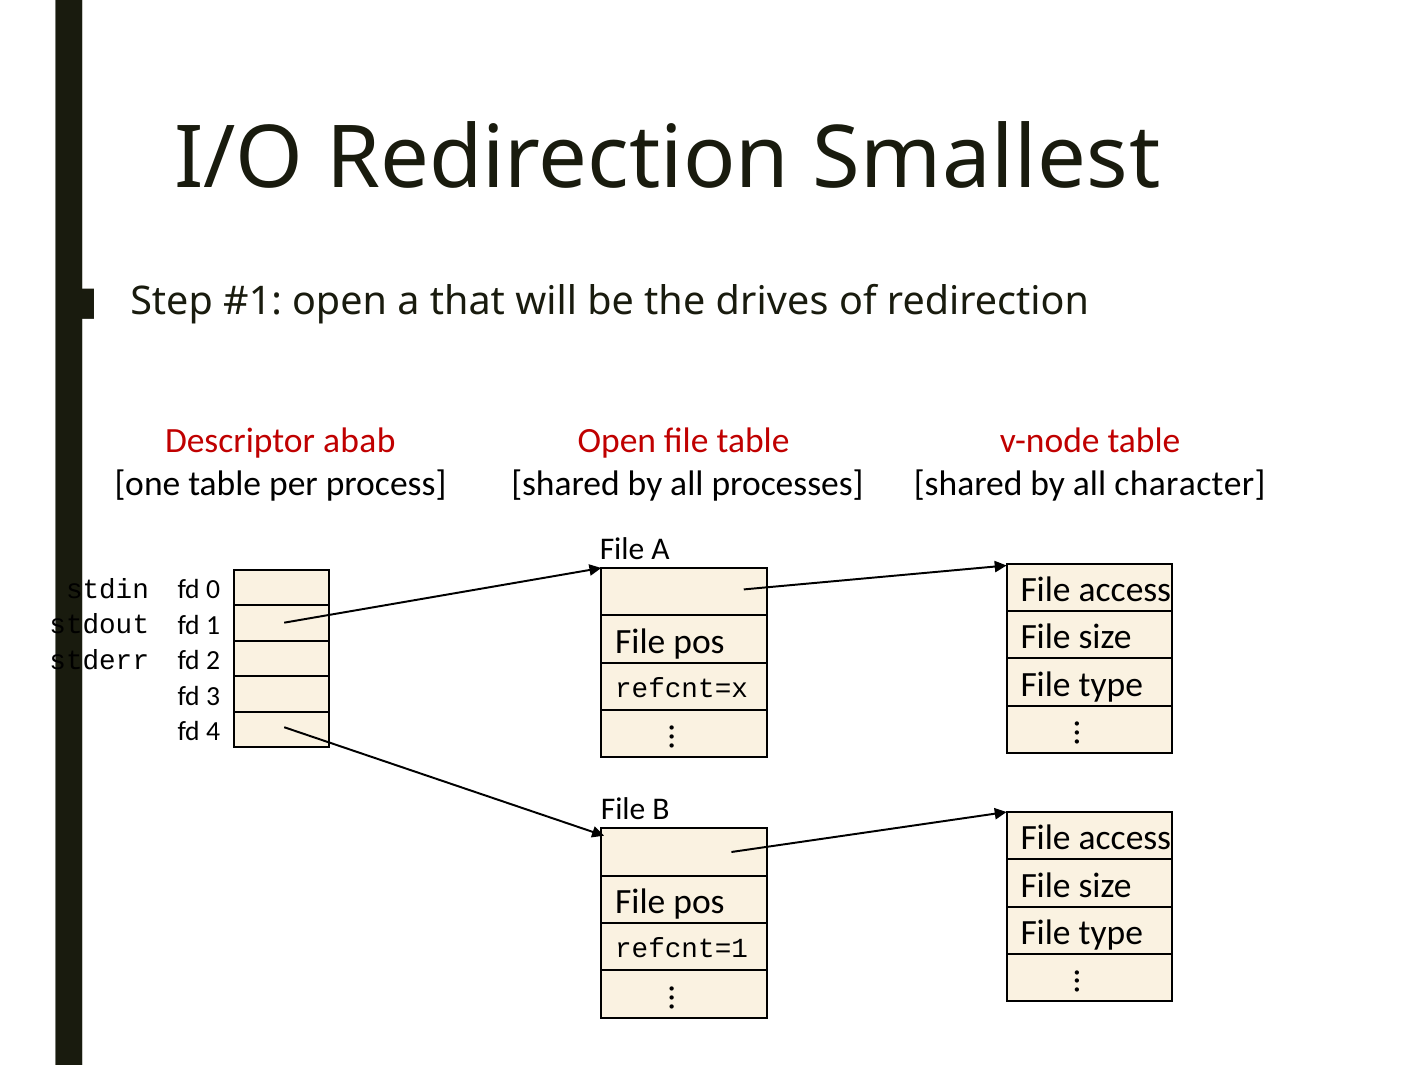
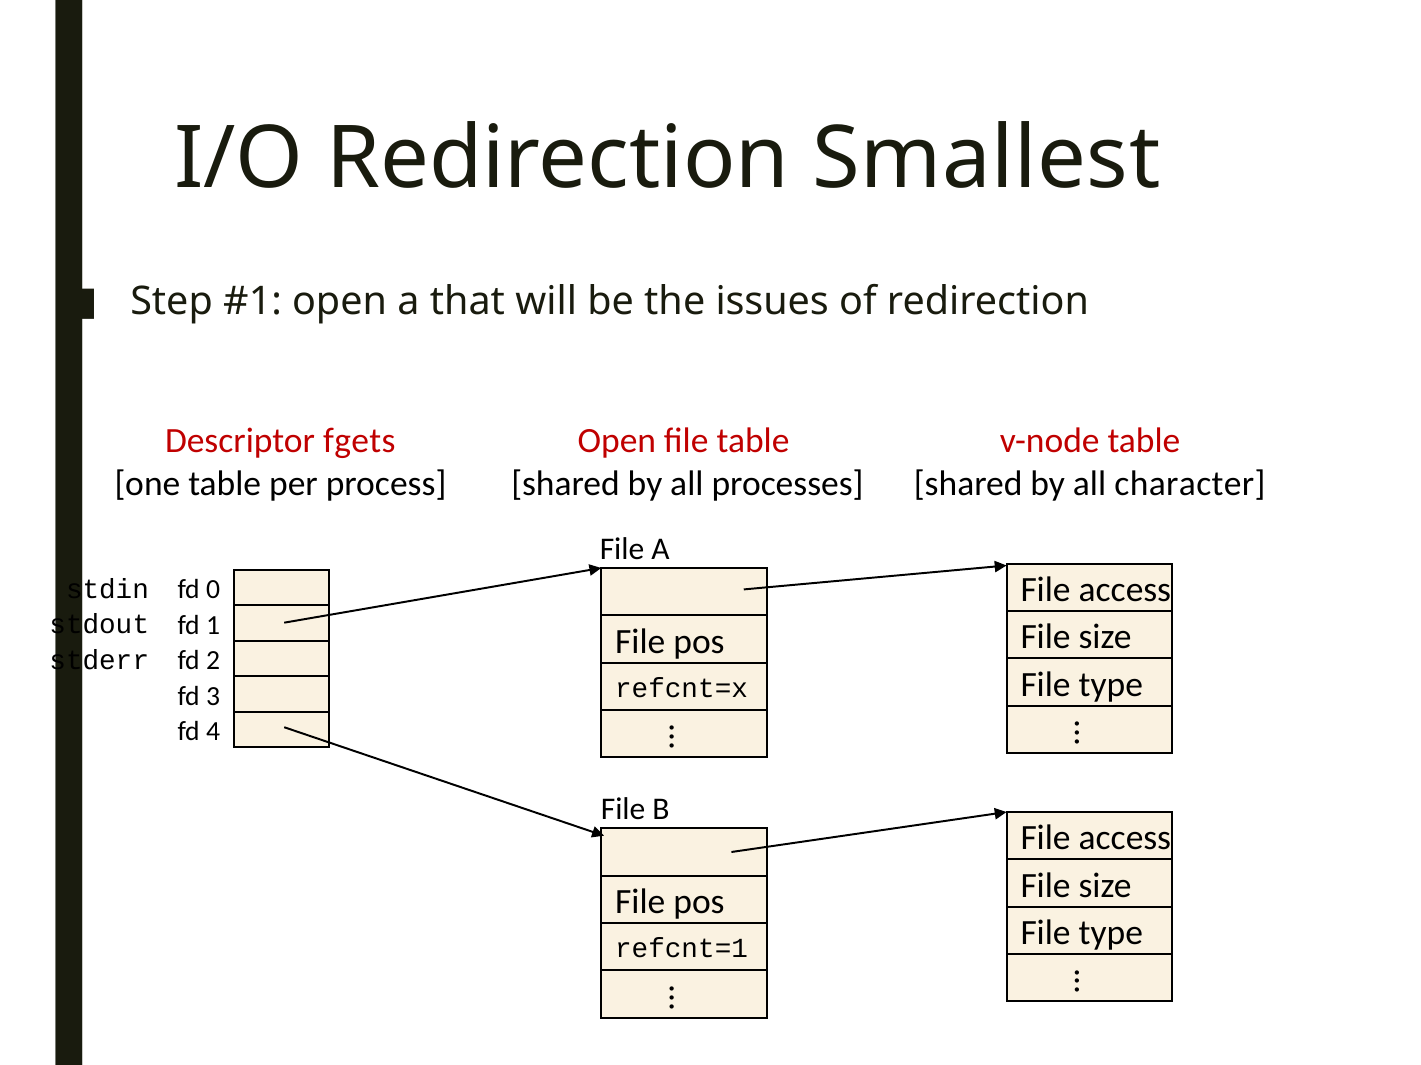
drives: drives -> issues
abab: abab -> fgets
